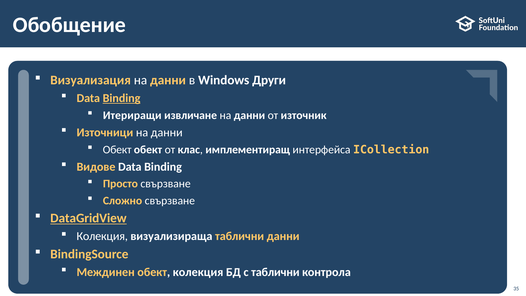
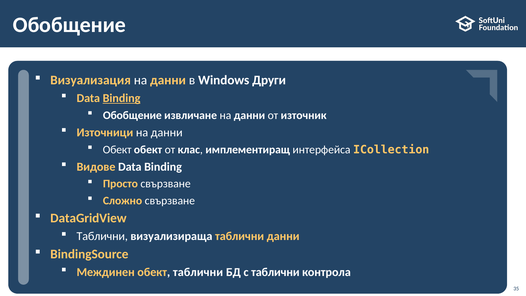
Итериращи at (132, 115): Итериращи -> Обобщение
DataGridView underline: present -> none
Колекция at (102, 236): Колекция -> Таблични
обект колекция: колекция -> таблични
